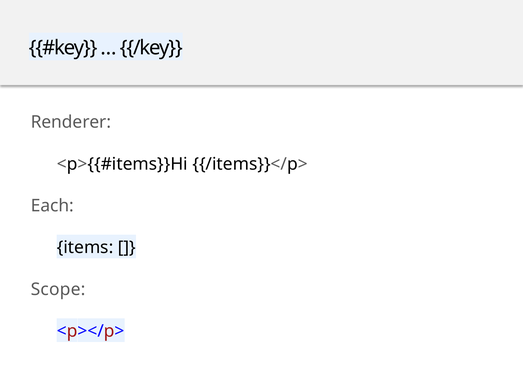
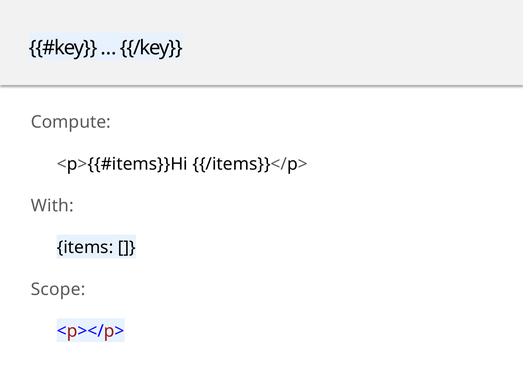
Renderer: Renderer -> Compute
Each: Each -> With
